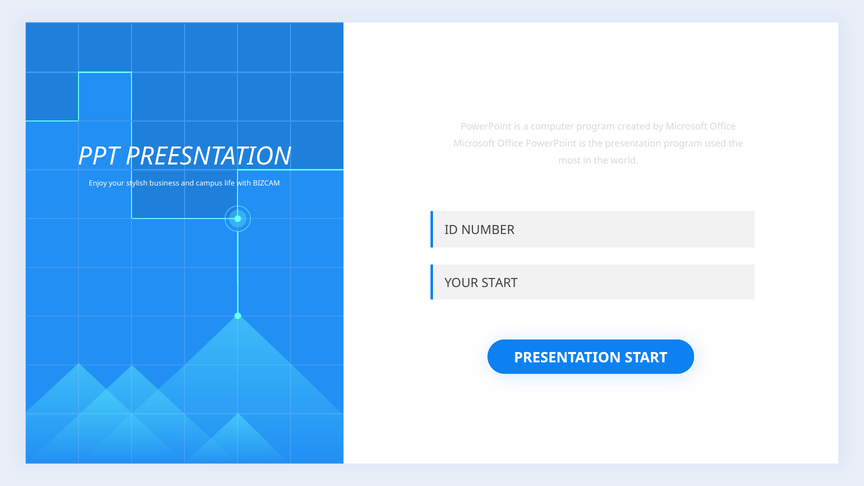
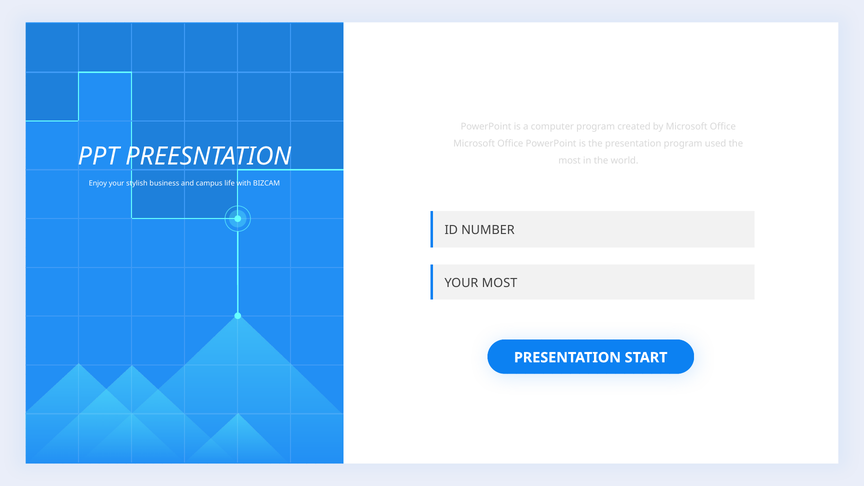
YOUR START: START -> MOST
